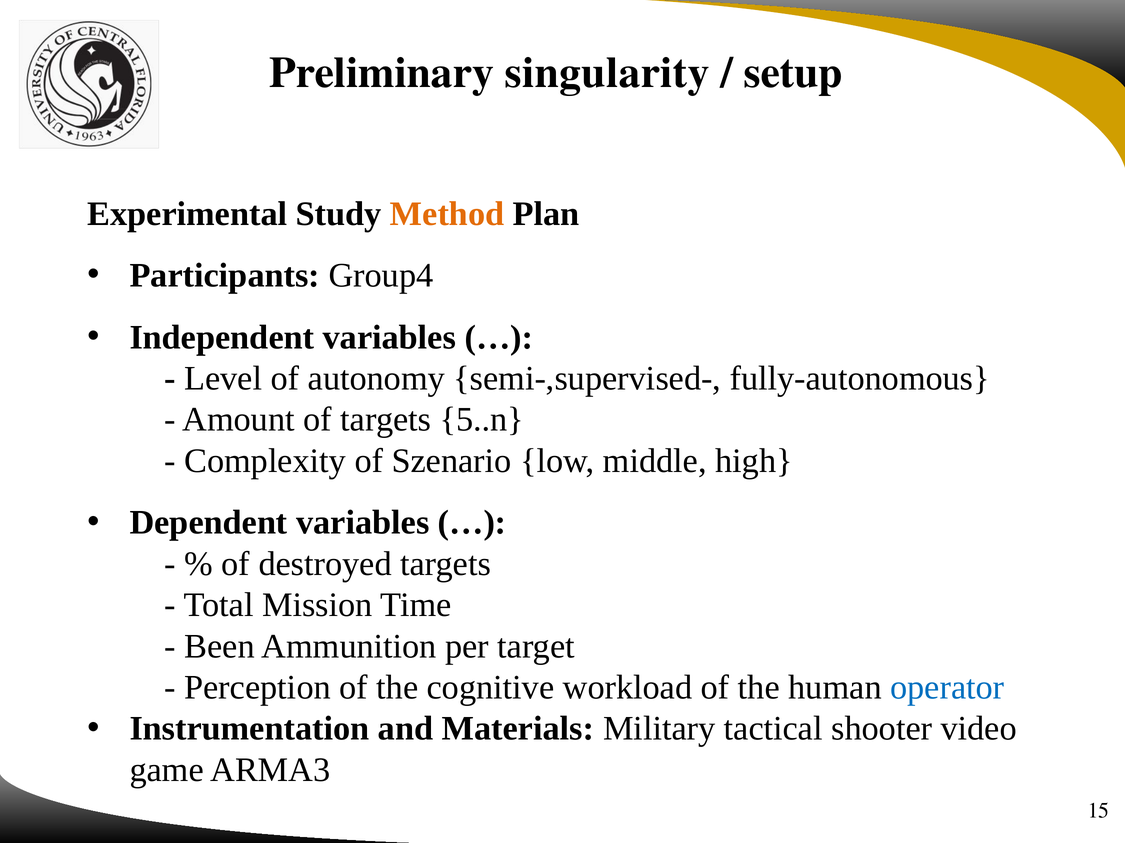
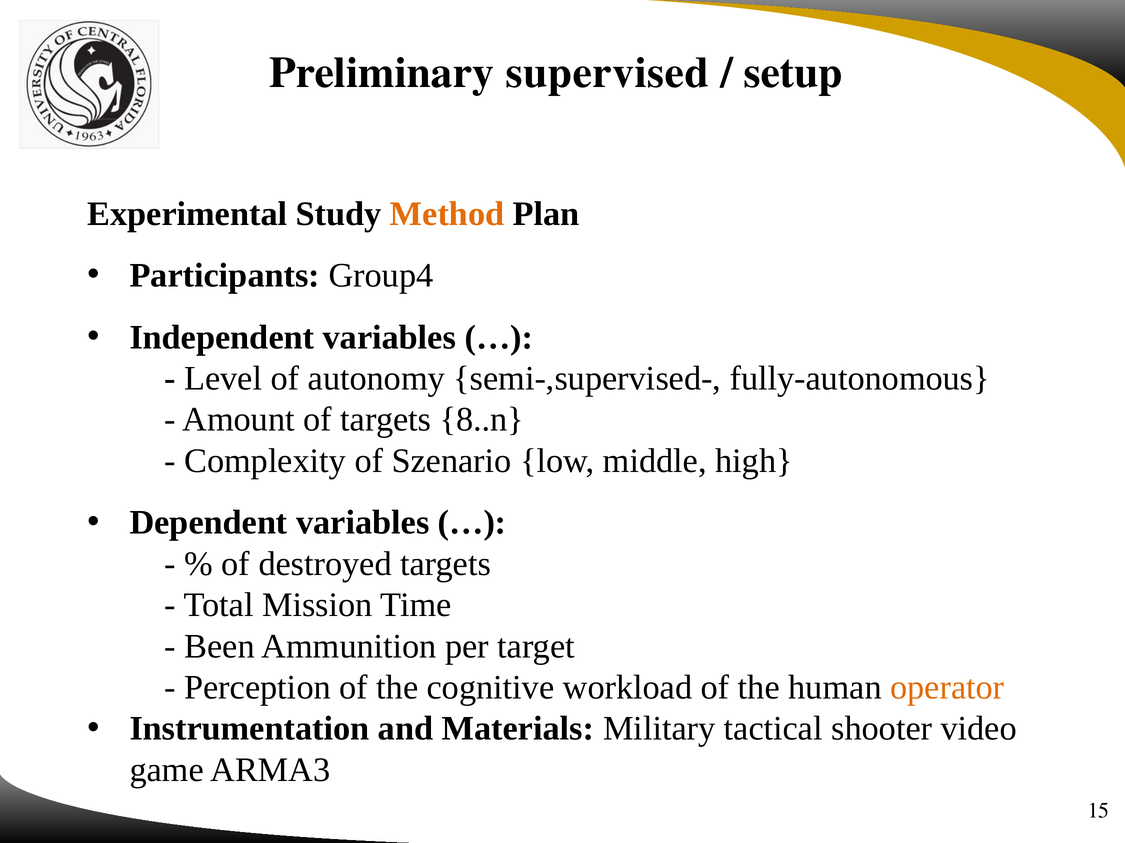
singularity: singularity -> supervised
5..n: 5..n -> 8..n
operator colour: blue -> orange
